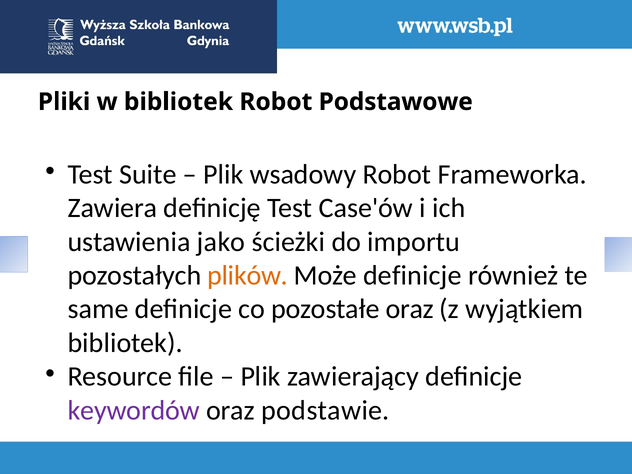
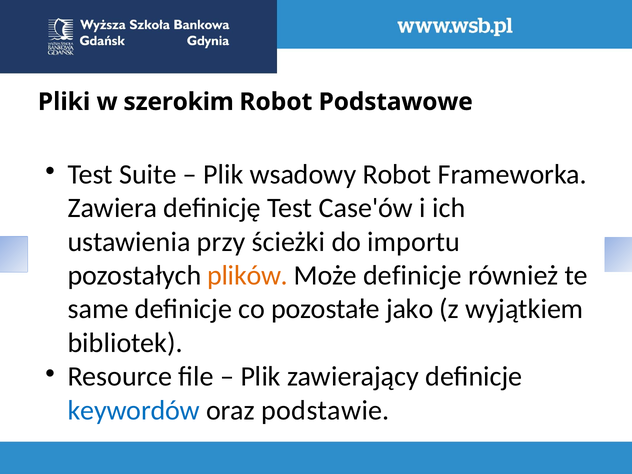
w bibliotek: bibliotek -> szerokim
jako: jako -> przy
pozostałe oraz: oraz -> jako
keywordów colour: purple -> blue
